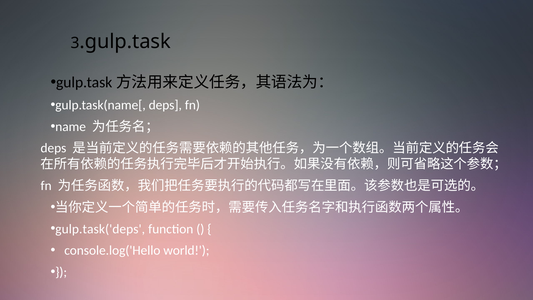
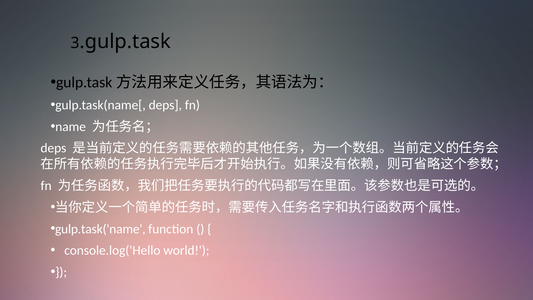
gulp.task('deps: gulp.task('deps -> gulp.task('name
